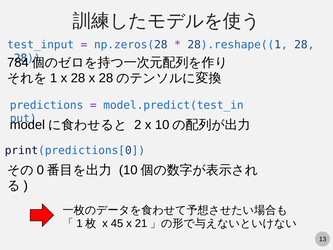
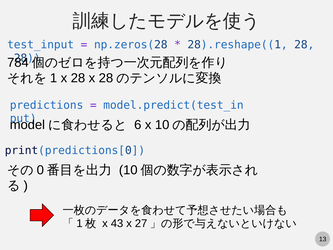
2: 2 -> 6
45: 45 -> 43
21: 21 -> 27
